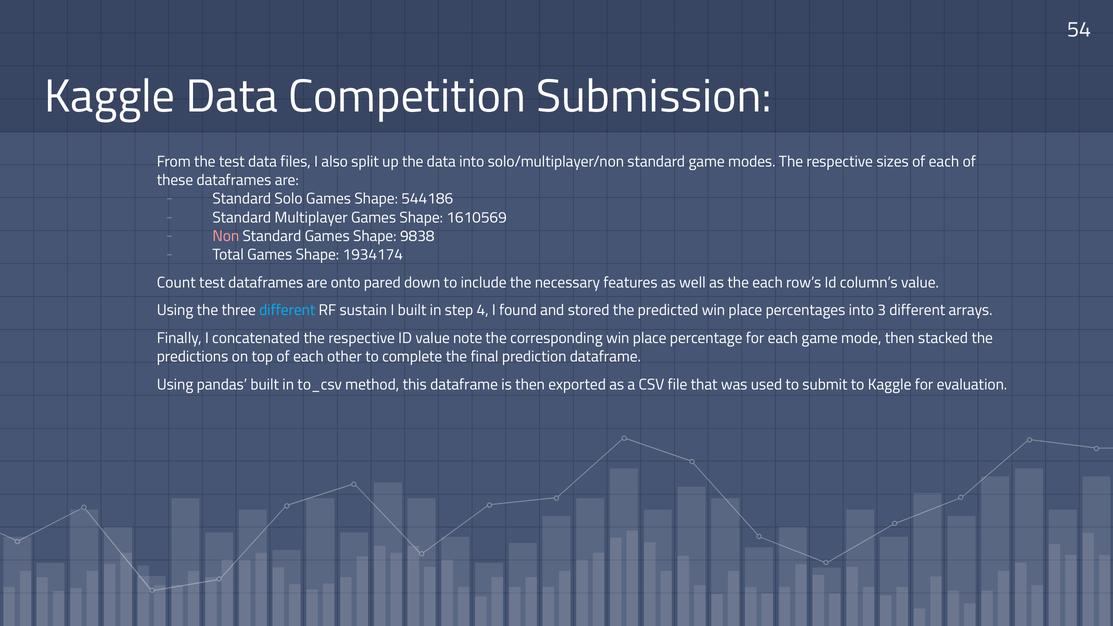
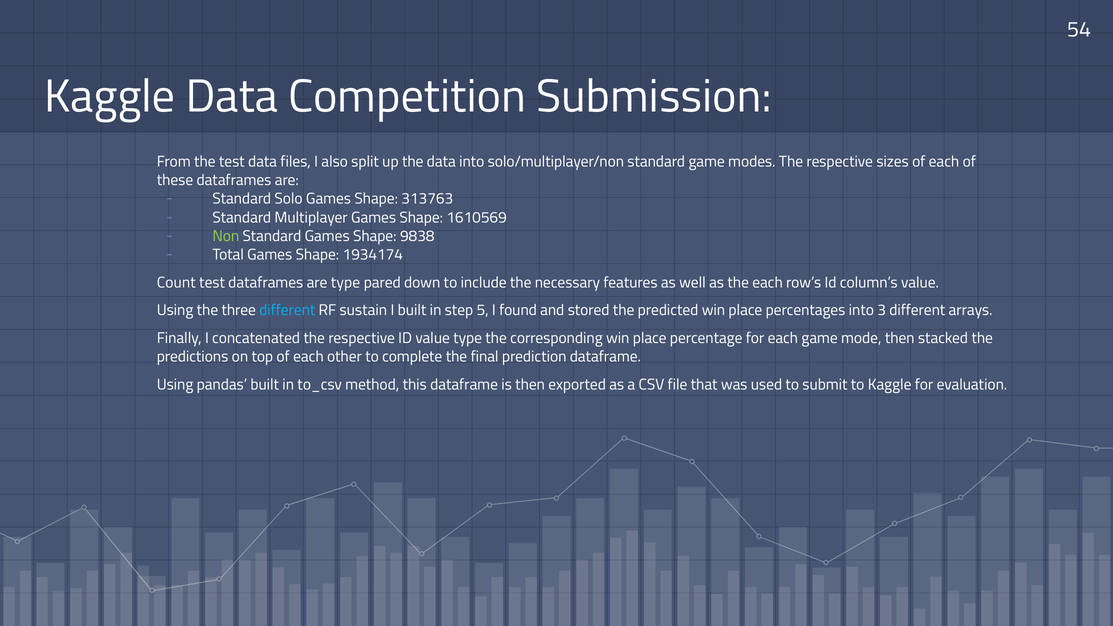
544186: 544186 -> 313763
Non colour: pink -> light green
are onto: onto -> type
4: 4 -> 5
value note: note -> type
